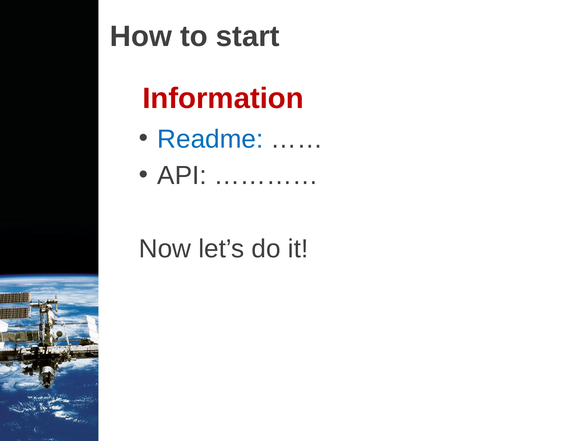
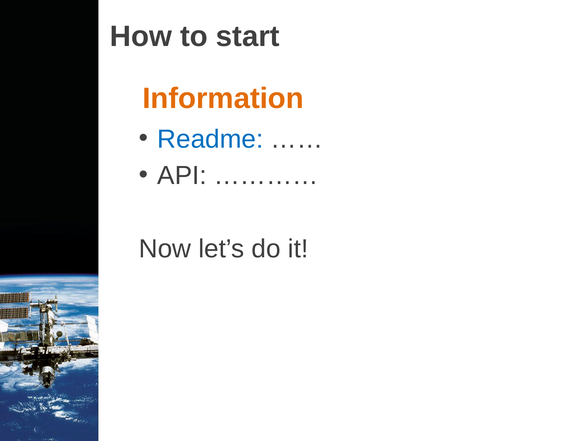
Information colour: red -> orange
